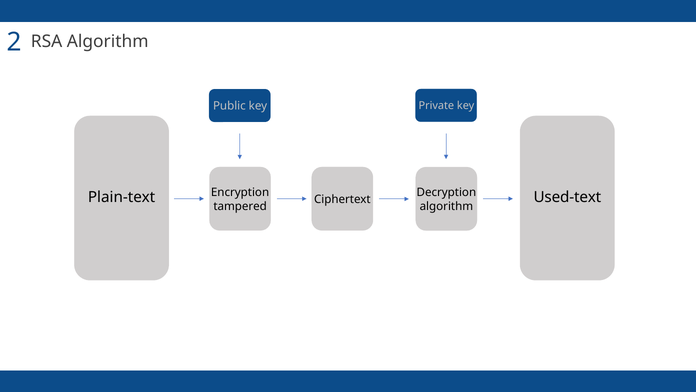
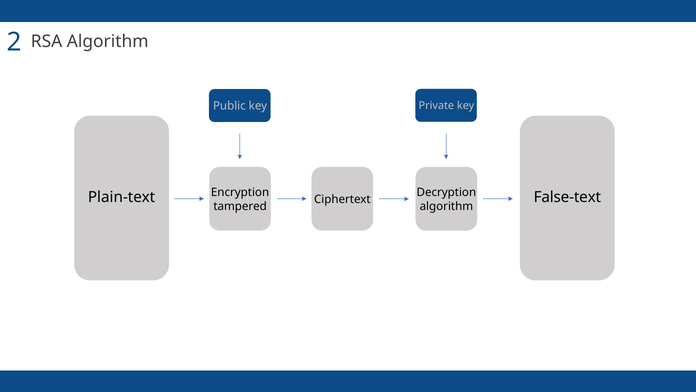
Used-text: Used-text -> False-text
